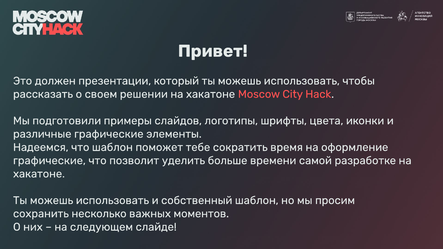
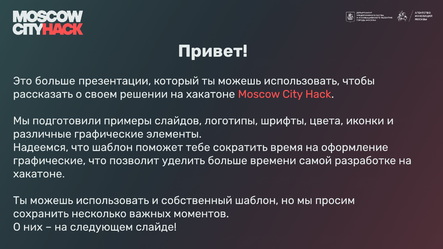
Это должен: должен -> больше
